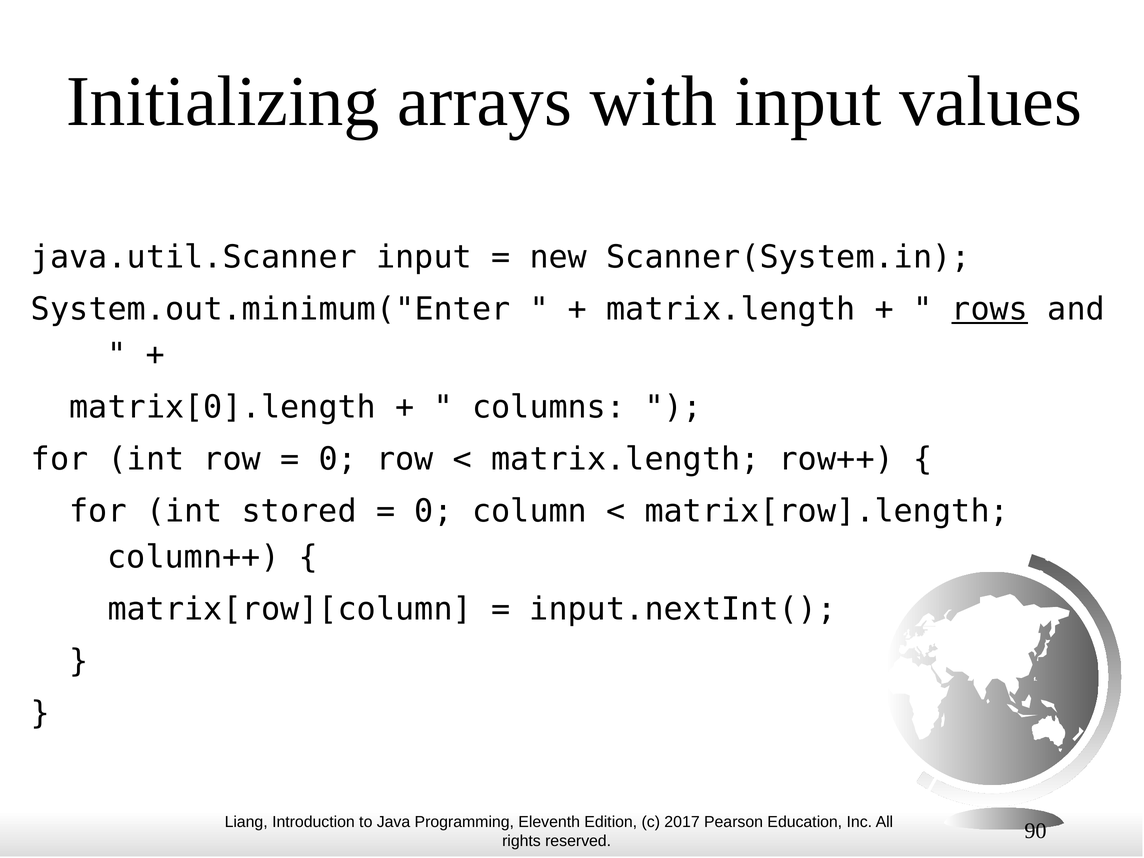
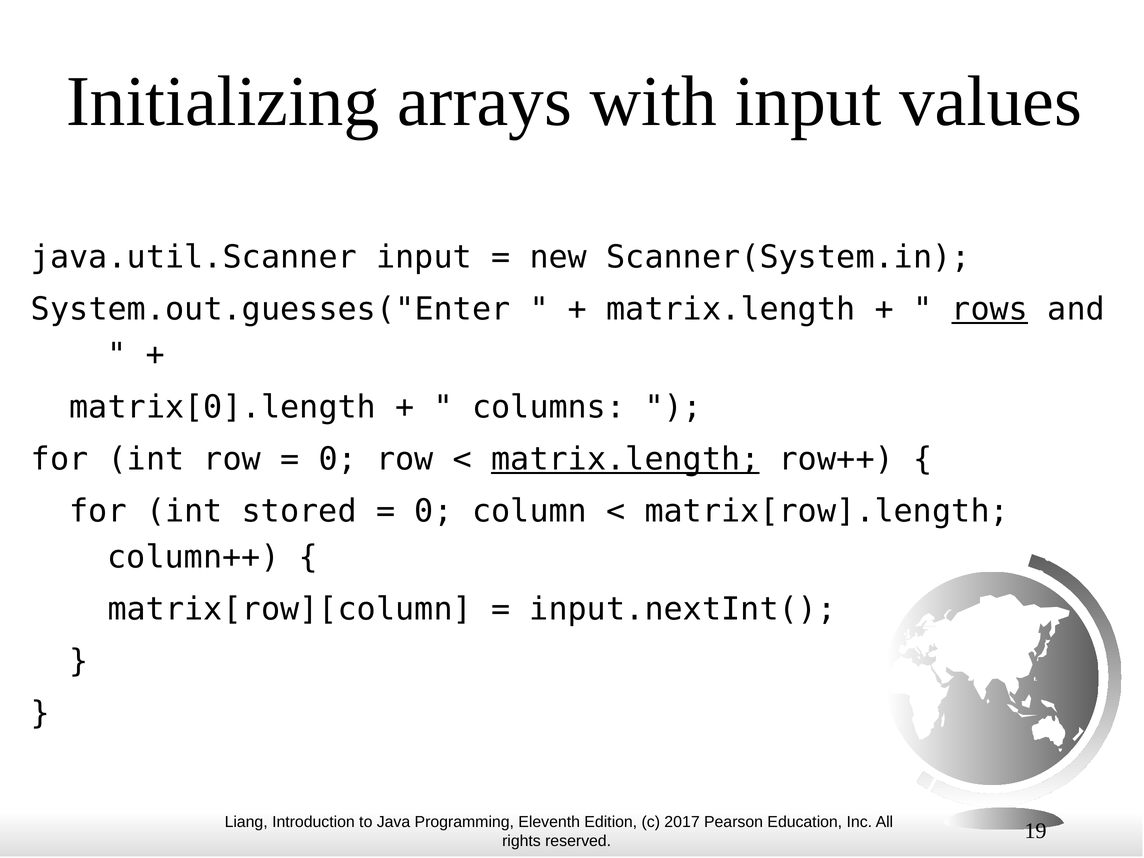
System.out.minimum("Enter: System.out.minimum("Enter -> System.out.guesses("Enter
matrix.length at (625, 459) underline: none -> present
90: 90 -> 19
